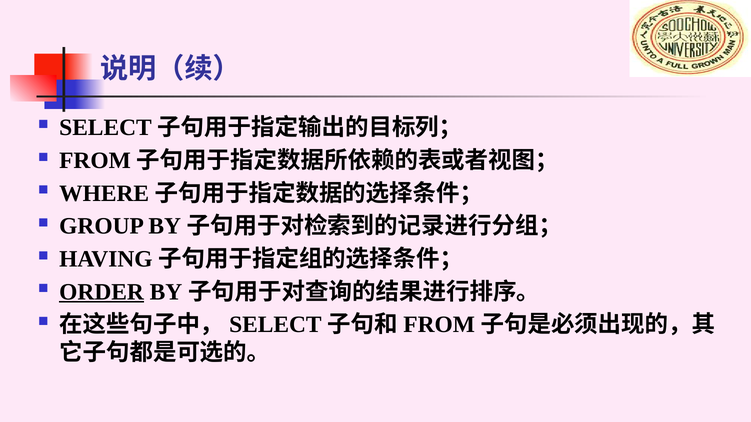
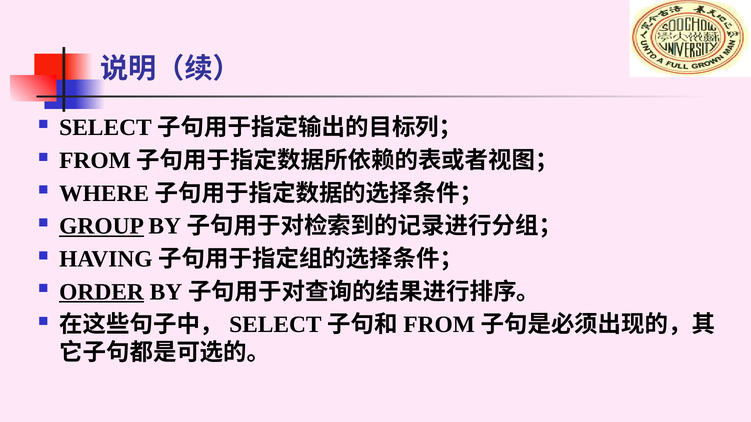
GROUP underline: none -> present
